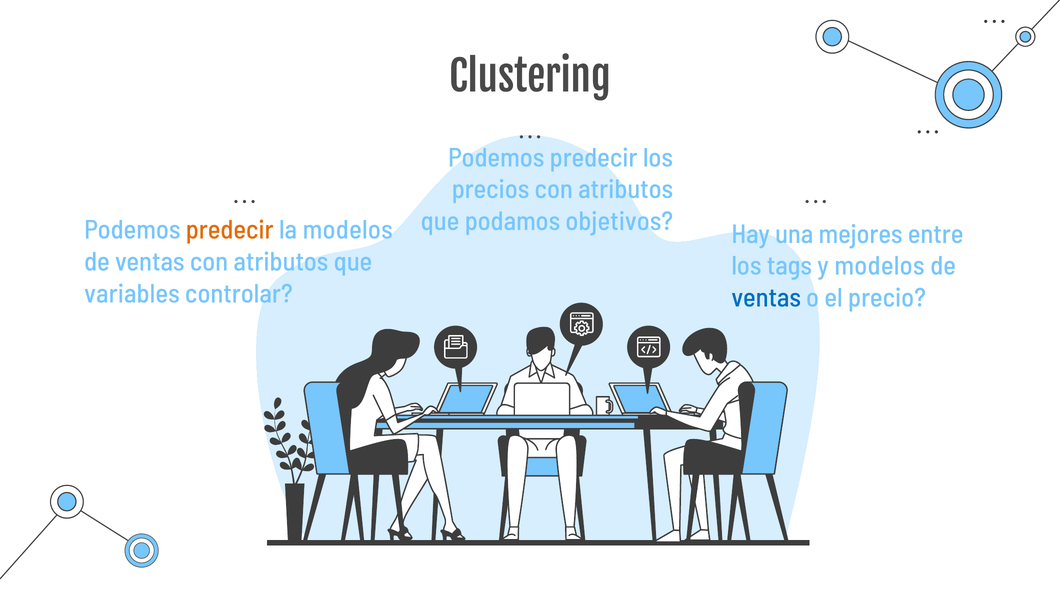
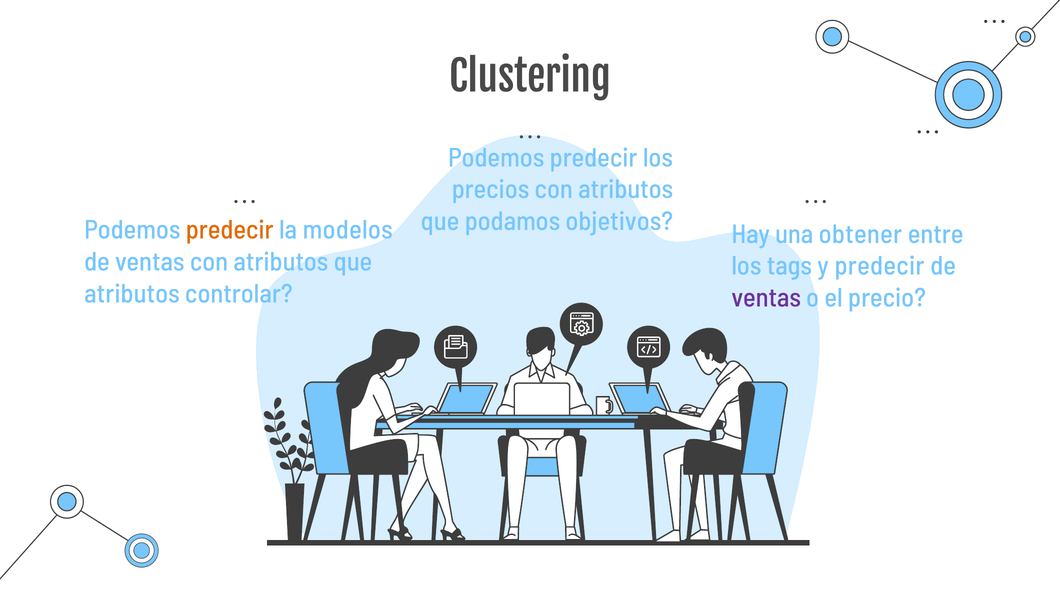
mejores: mejores -> obtener
y modelos: modelos -> predecir
variables at (132, 294): variables -> atributos
ventas at (766, 298) colour: blue -> purple
